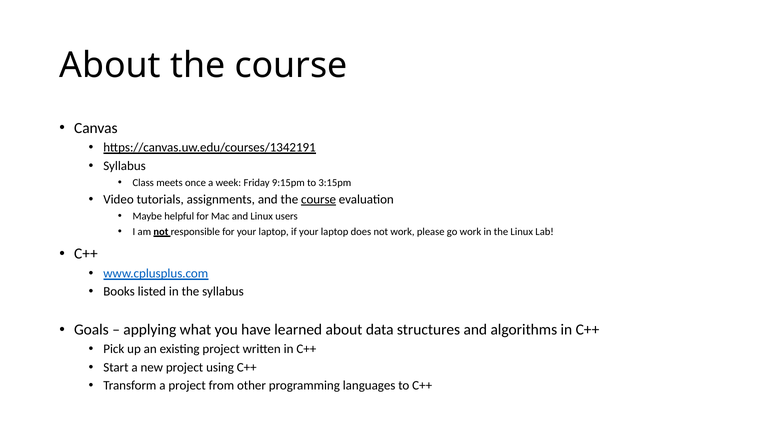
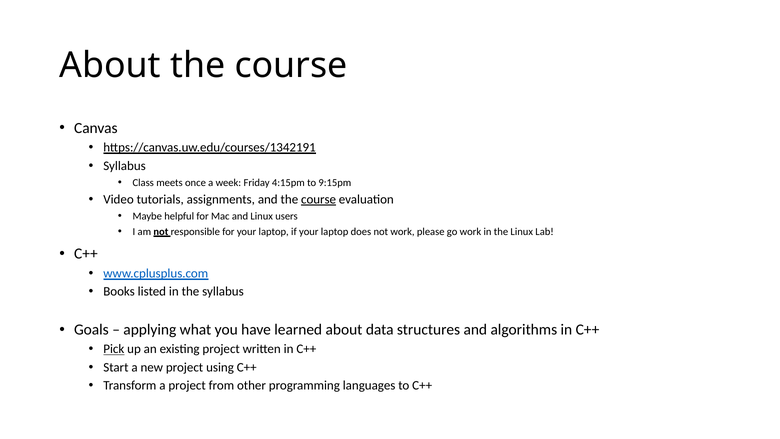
9:15pm: 9:15pm -> 4:15pm
3:15pm: 3:15pm -> 9:15pm
Pick underline: none -> present
